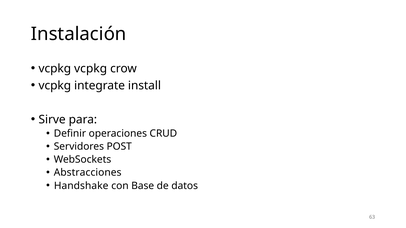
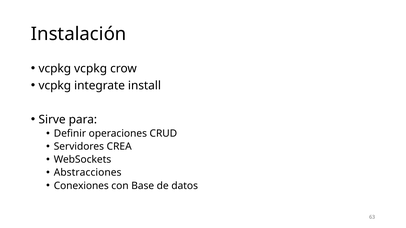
POST: POST -> CREA
Handshake: Handshake -> Conexiones
